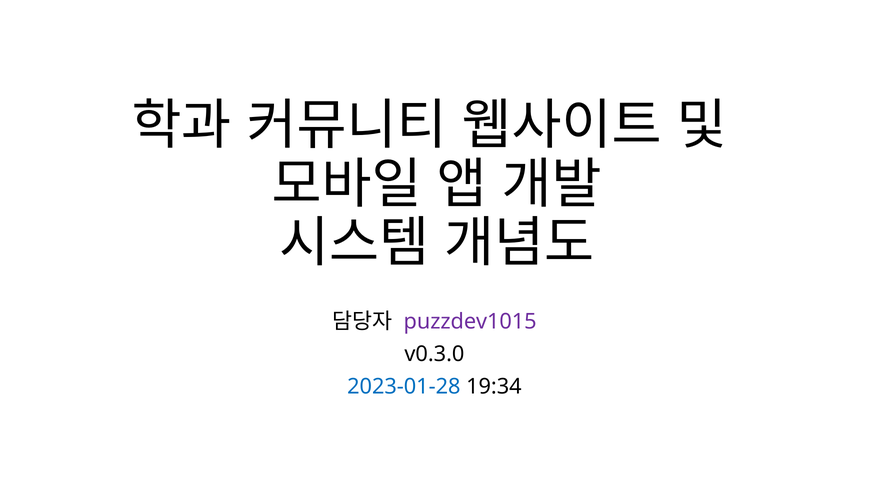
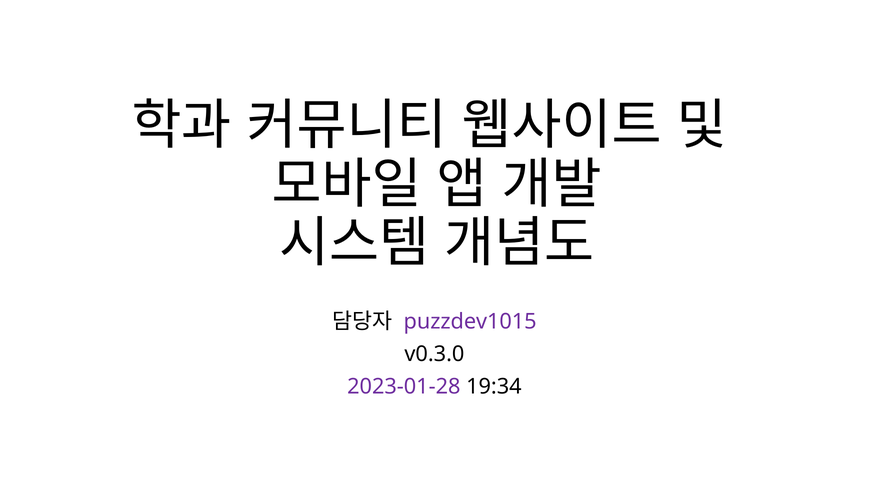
2023-01-28 colour: blue -> purple
